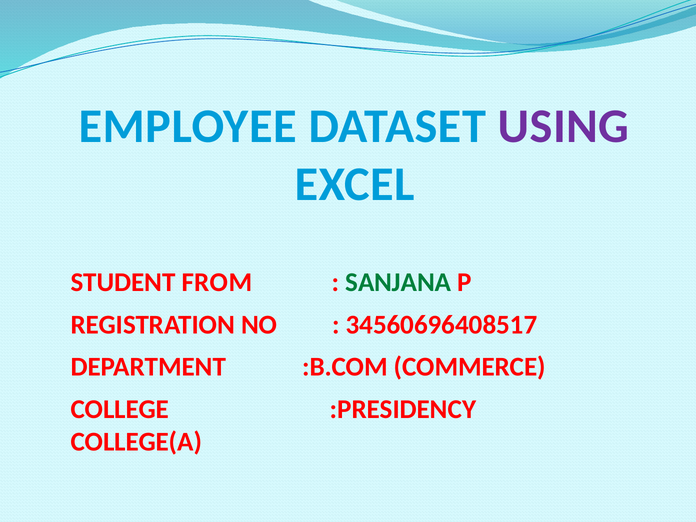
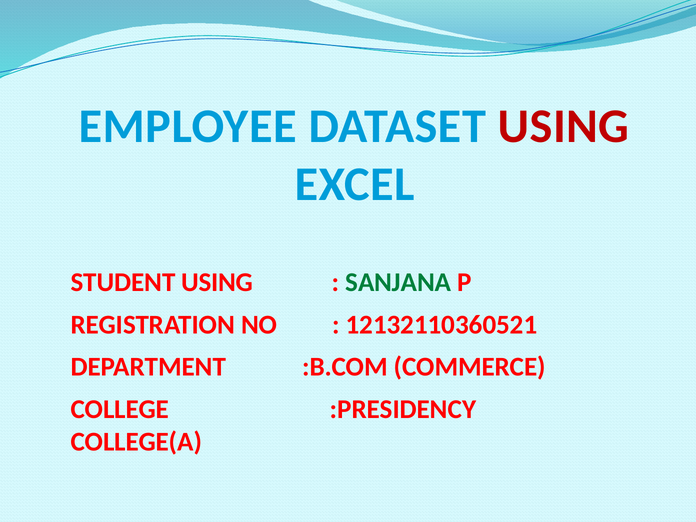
USING at (564, 126) colour: purple -> red
STUDENT FROM: FROM -> USING
34560696408517: 34560696408517 -> 12132110360521
